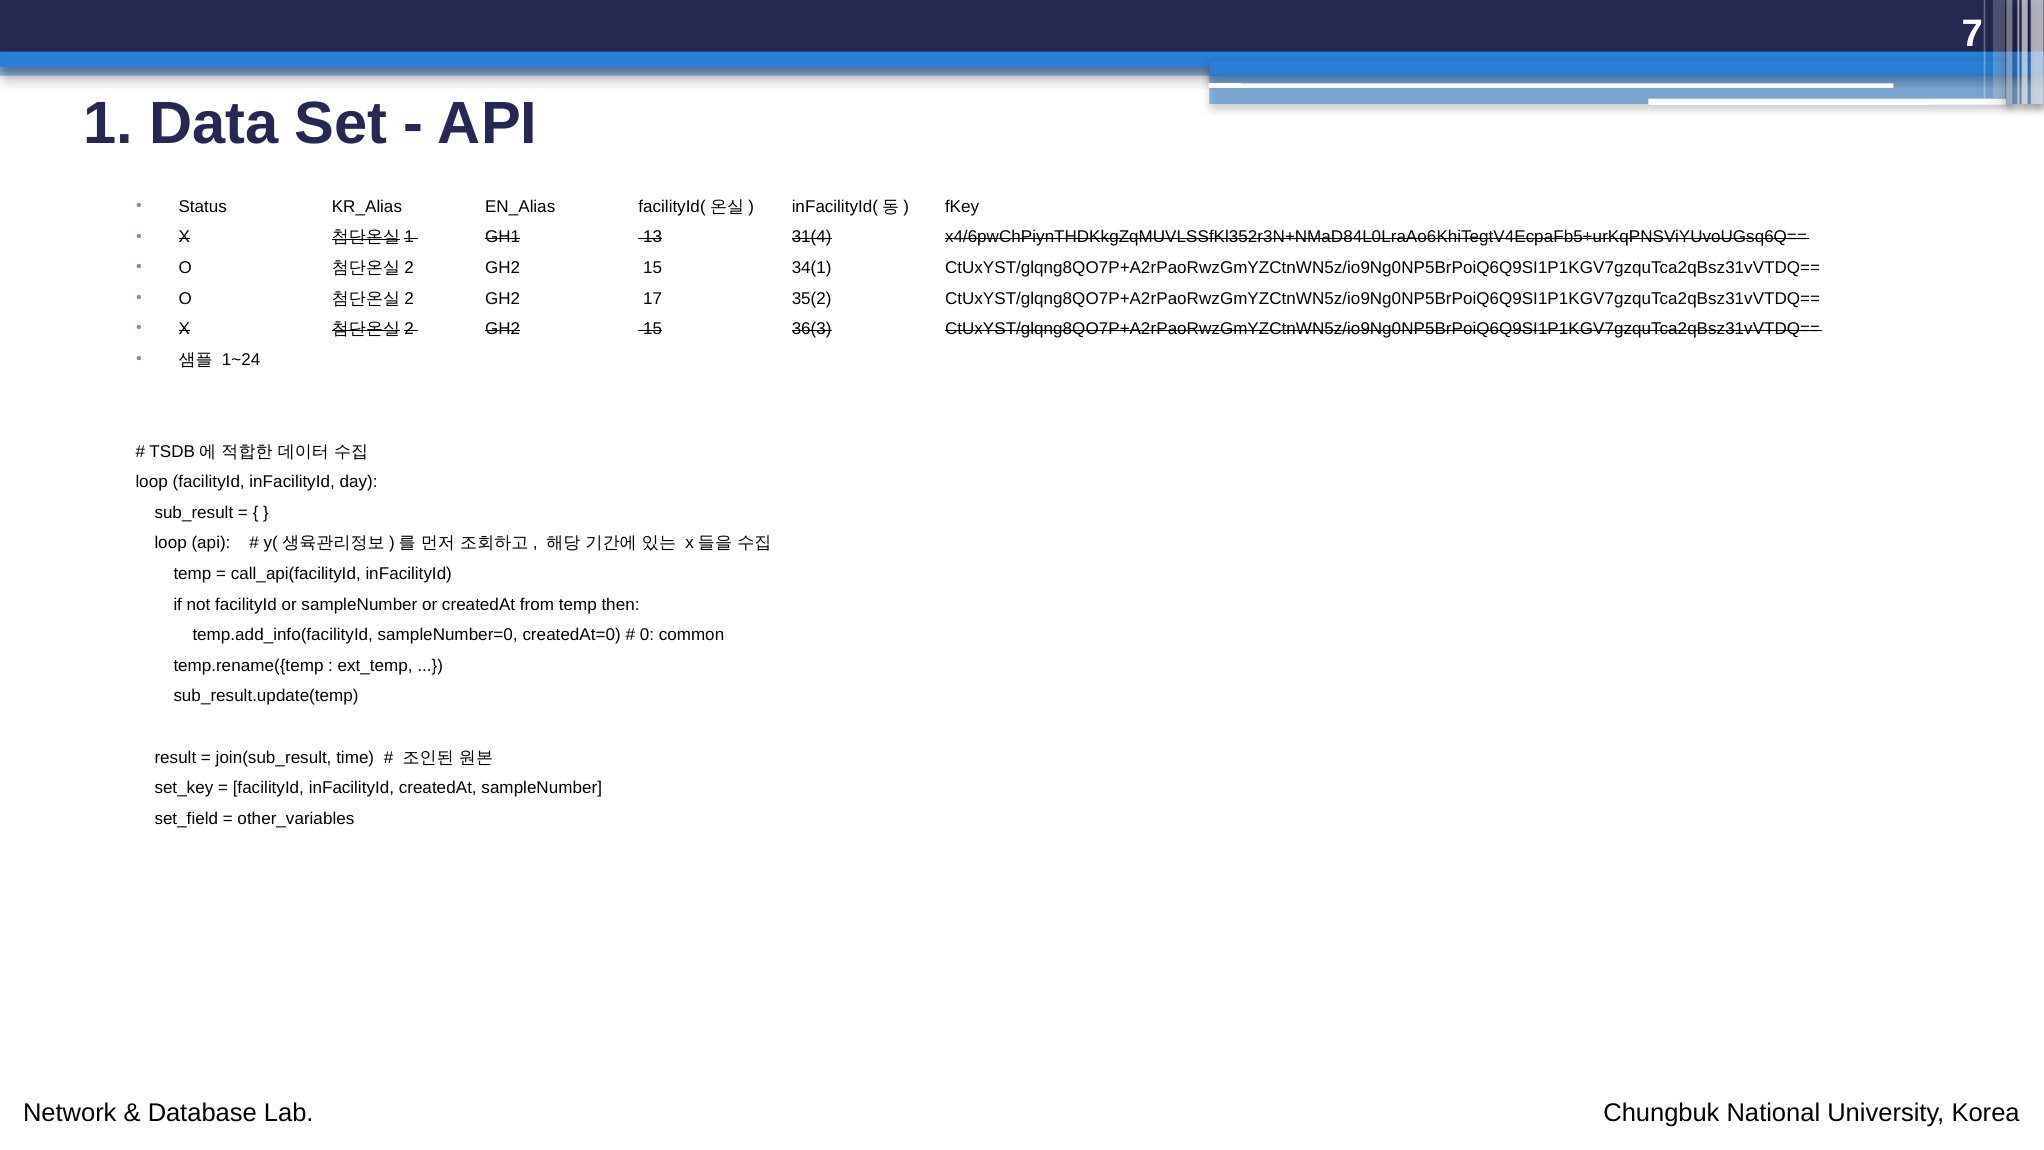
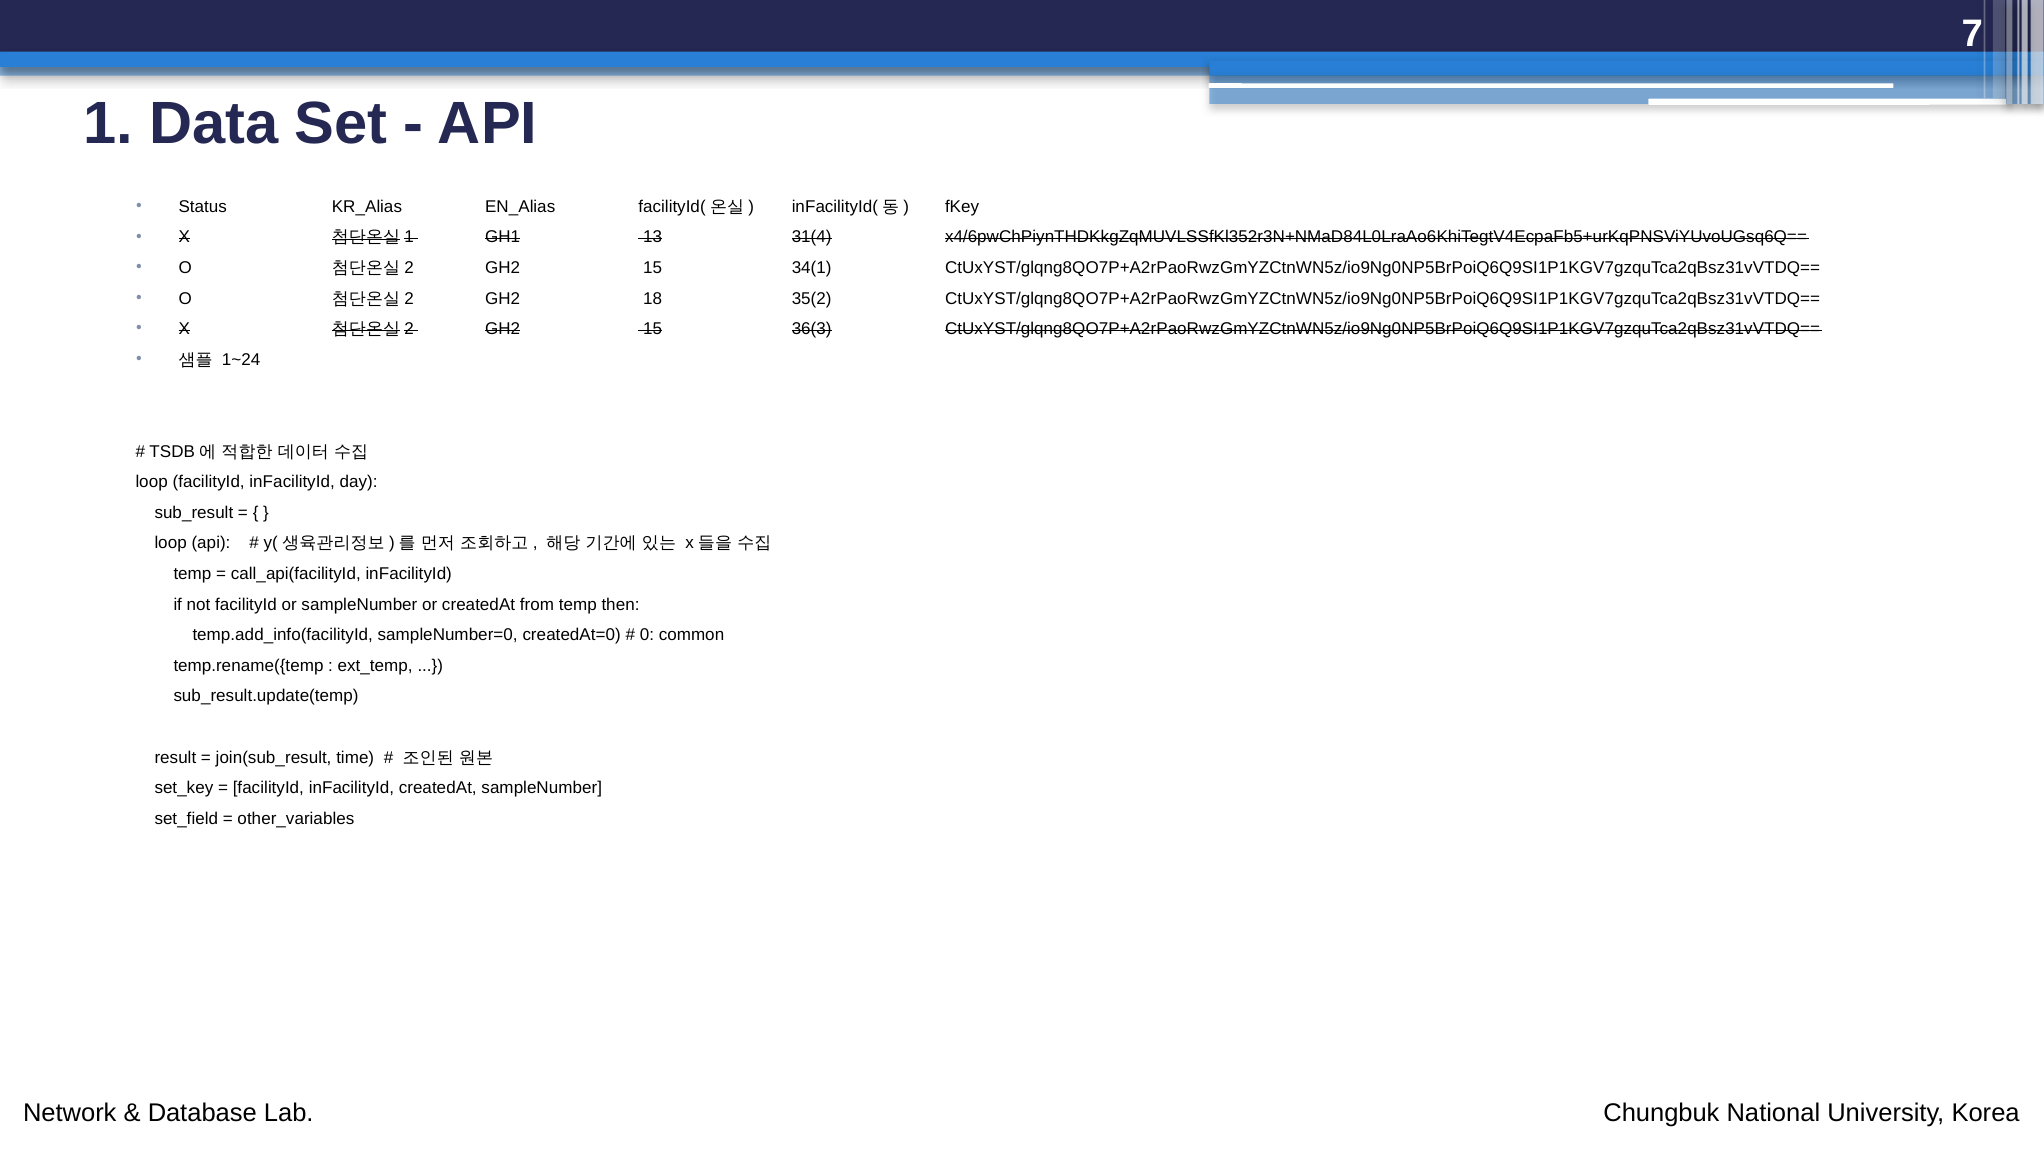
17: 17 -> 18
